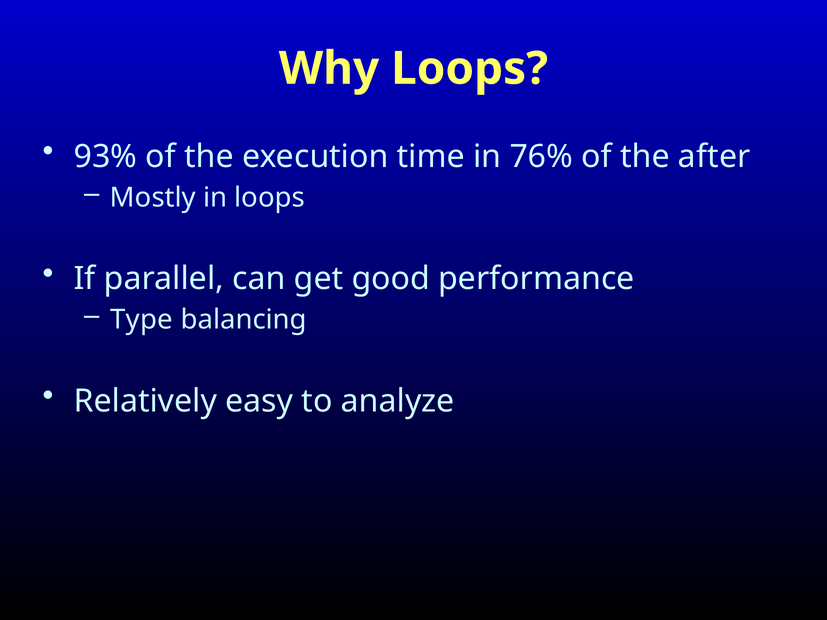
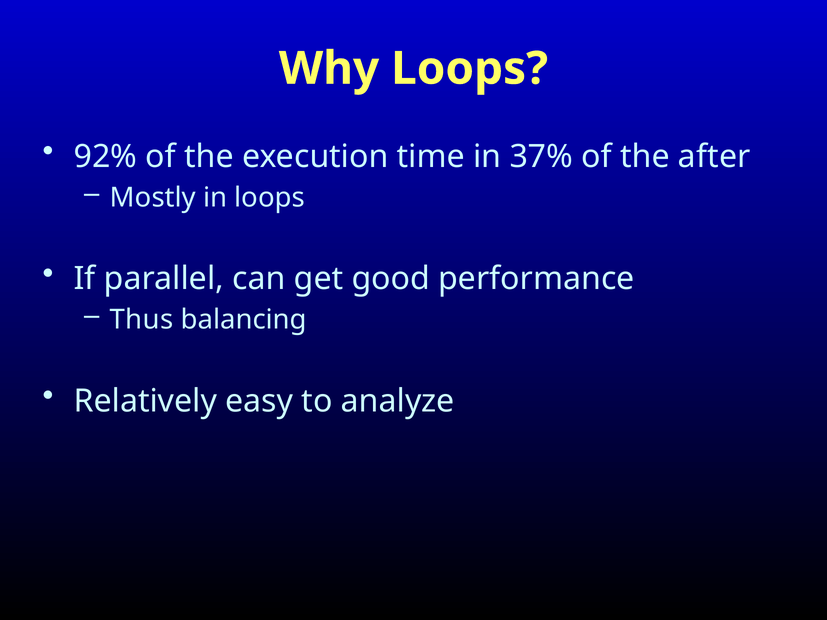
93%: 93% -> 92%
76%: 76% -> 37%
Type: Type -> Thus
